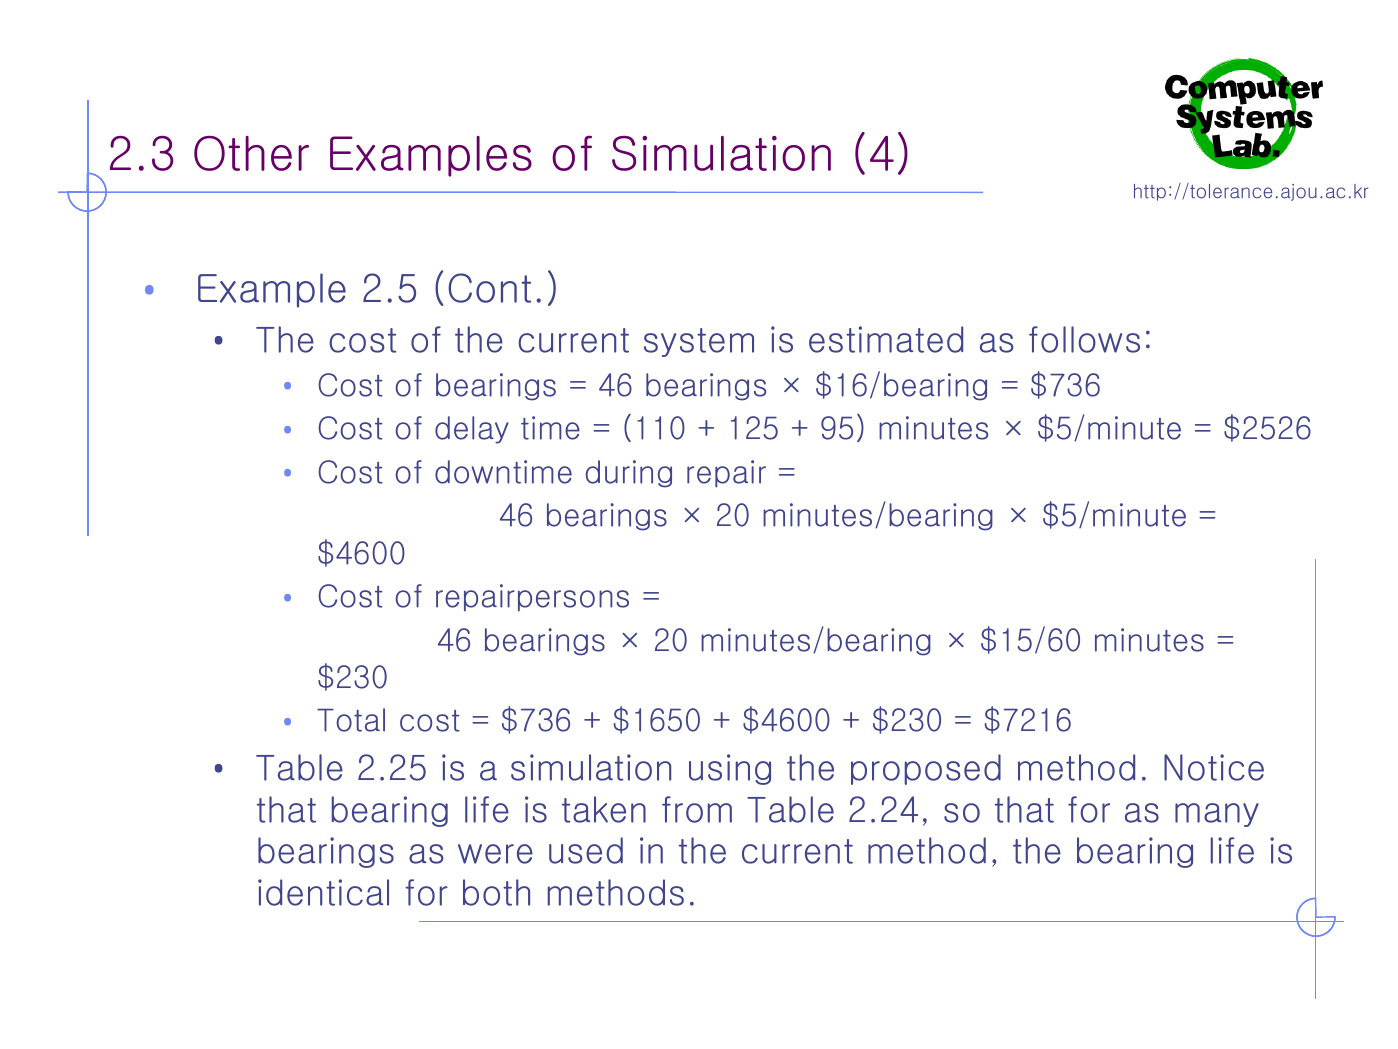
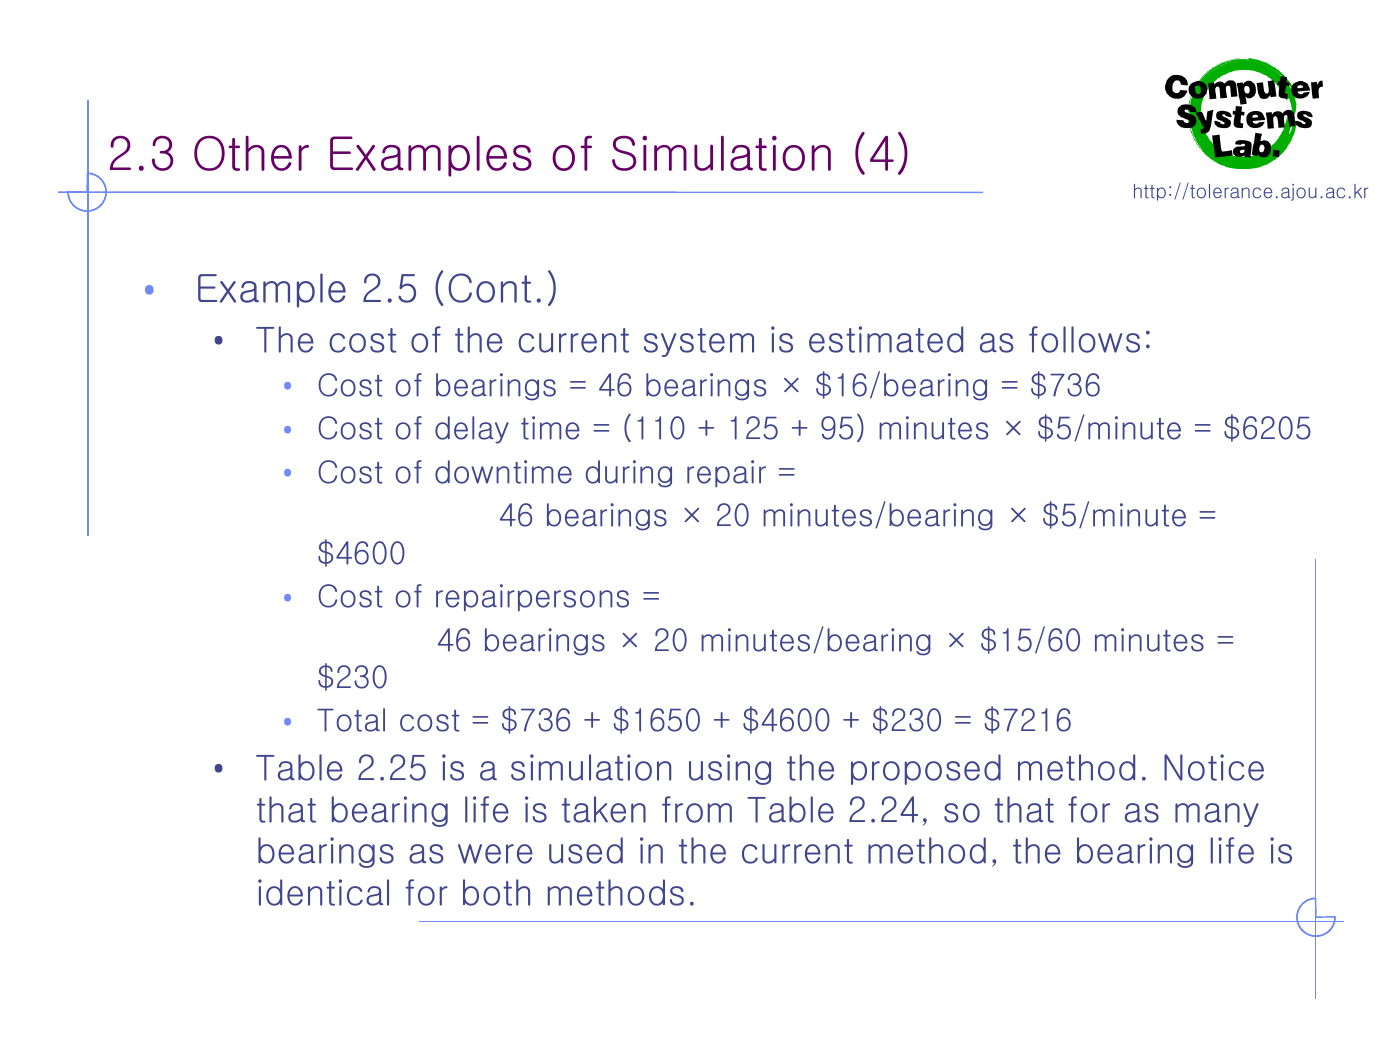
$2526: $2526 -> $6205
